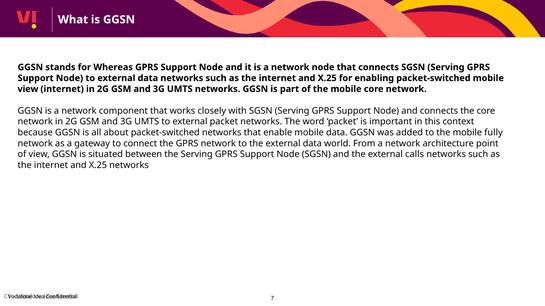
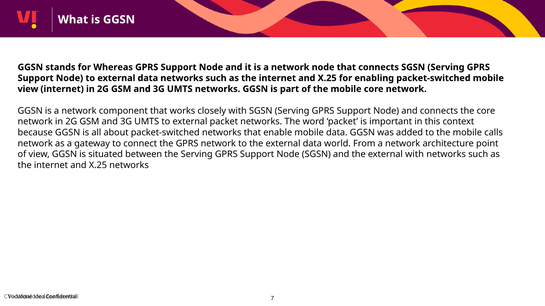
fully: fully -> calls
external calls: calls -> with
